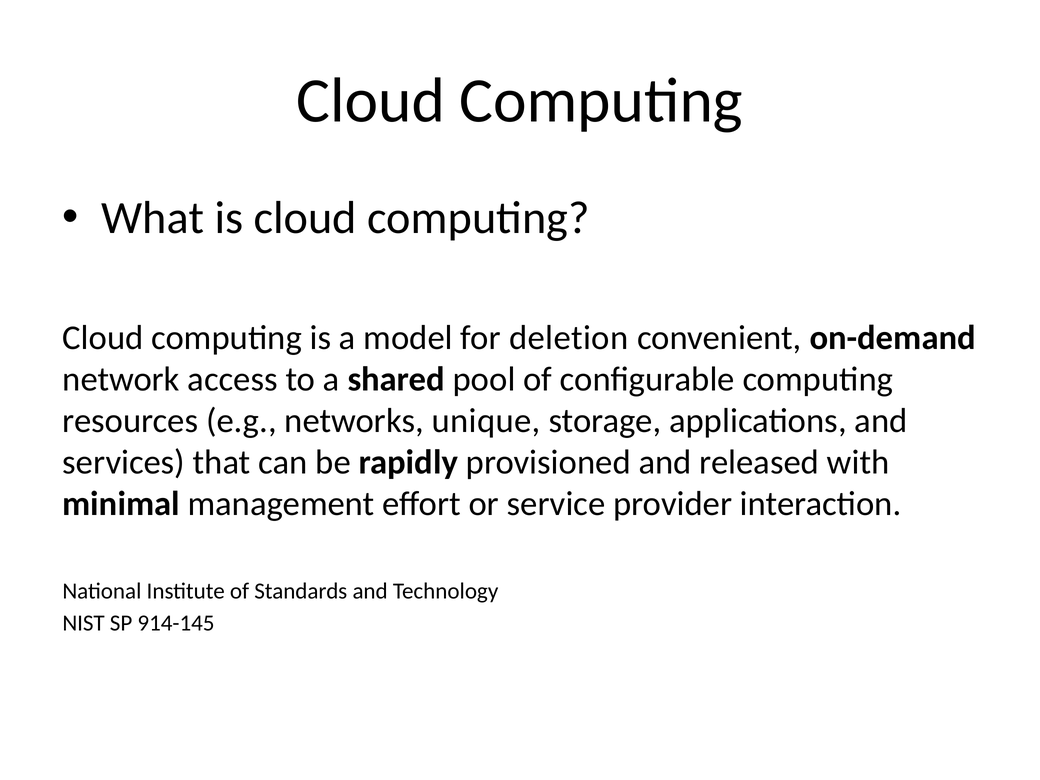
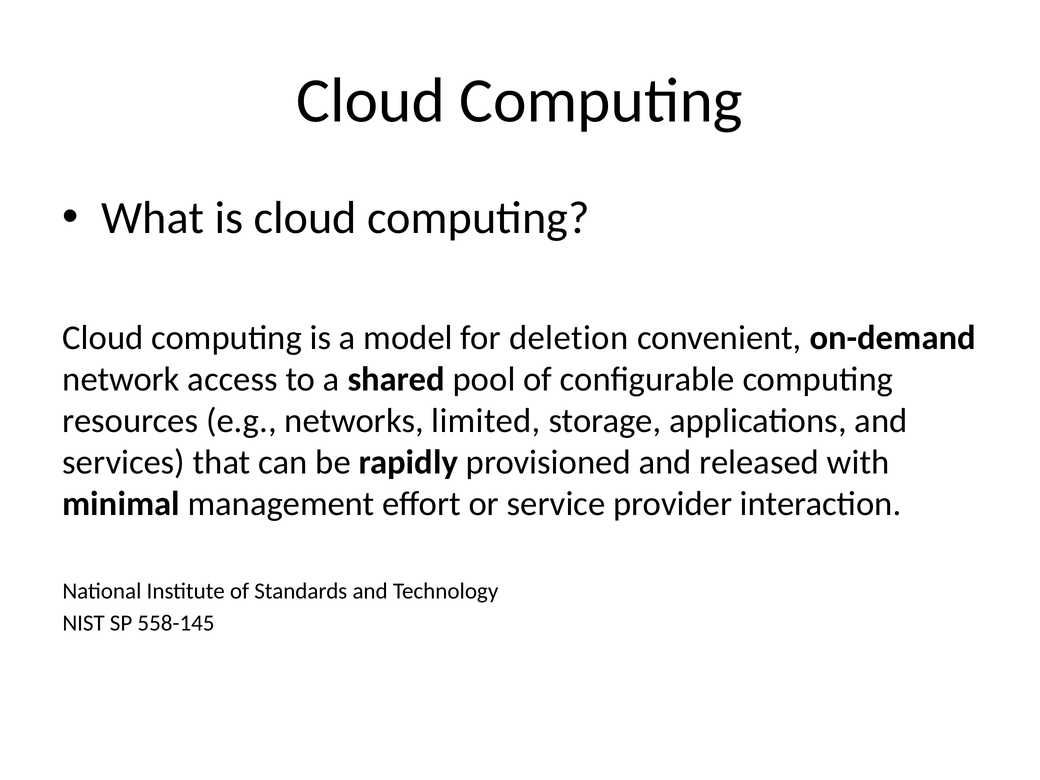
unique: unique -> limited
914-145: 914-145 -> 558-145
